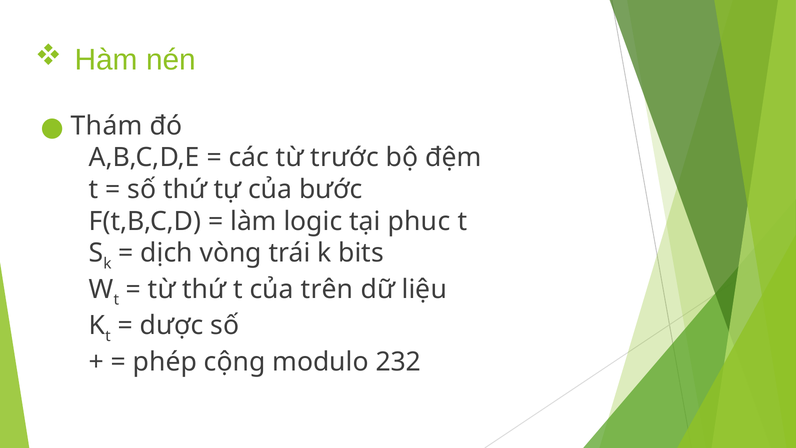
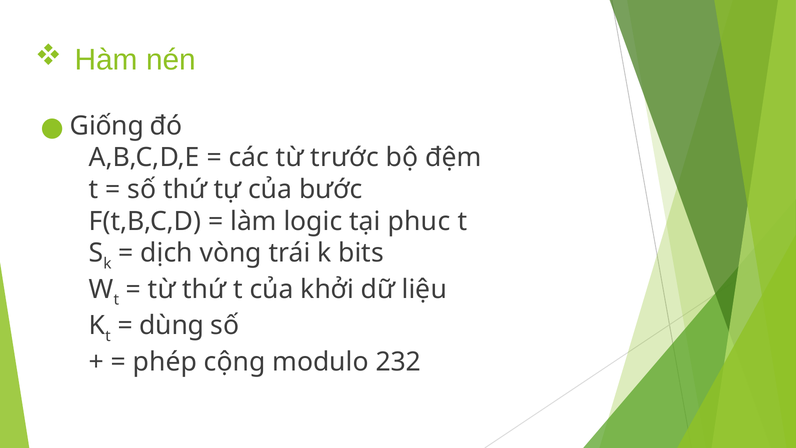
Thám: Thám -> Giống
trên: trên -> khởi
dược: dược -> dùng
